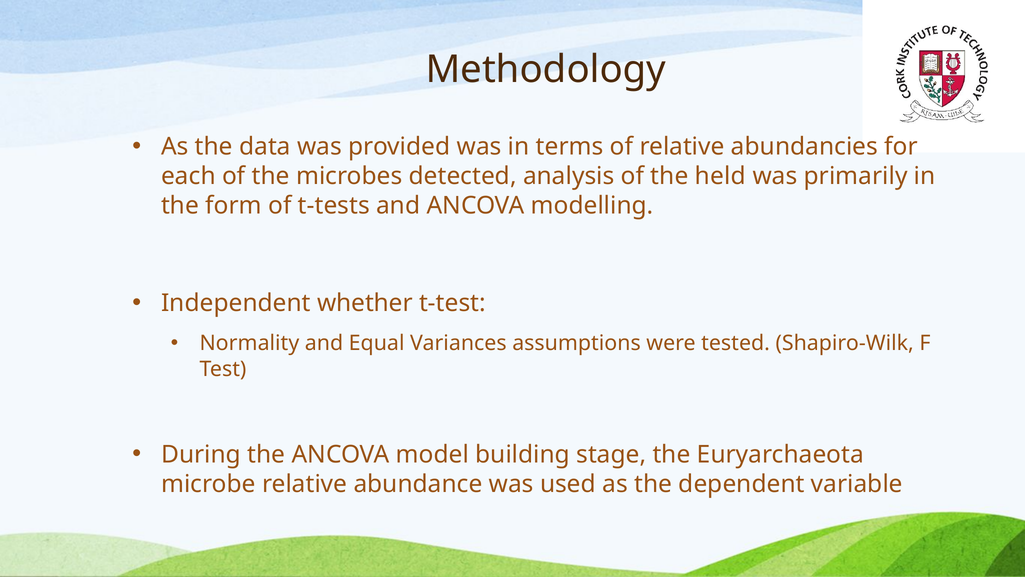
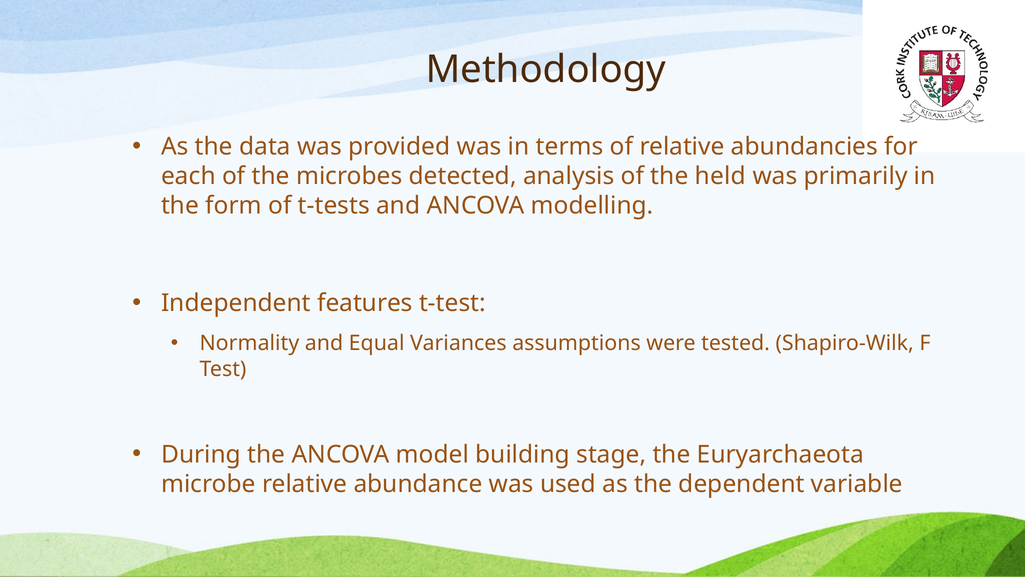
whether: whether -> features
